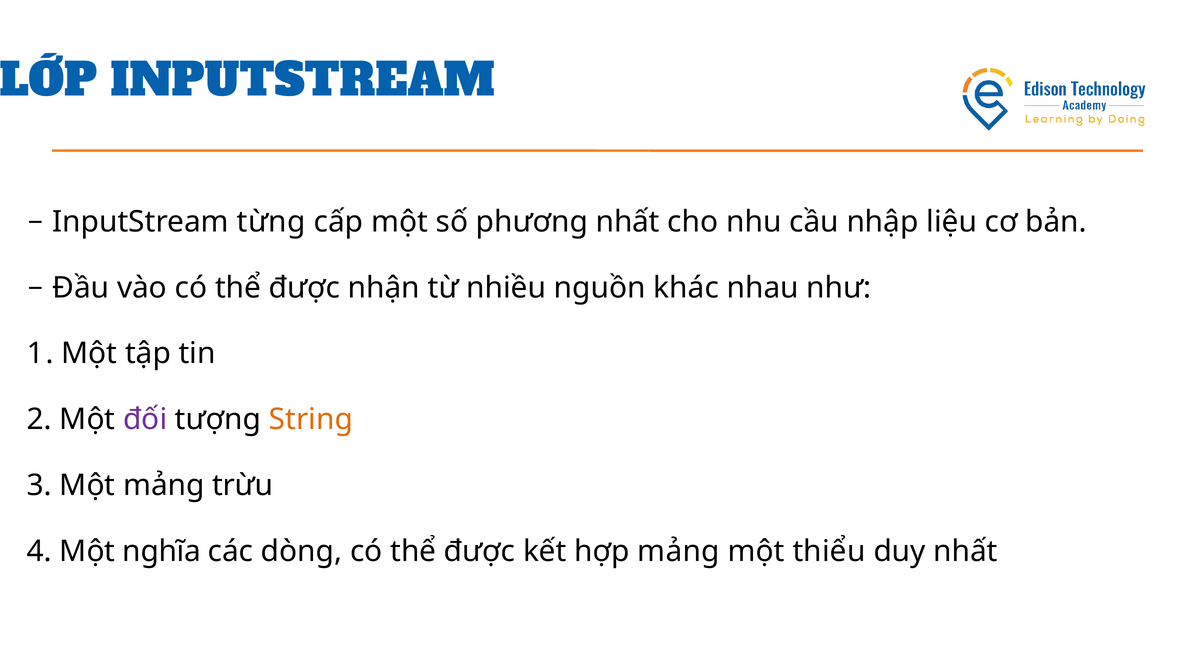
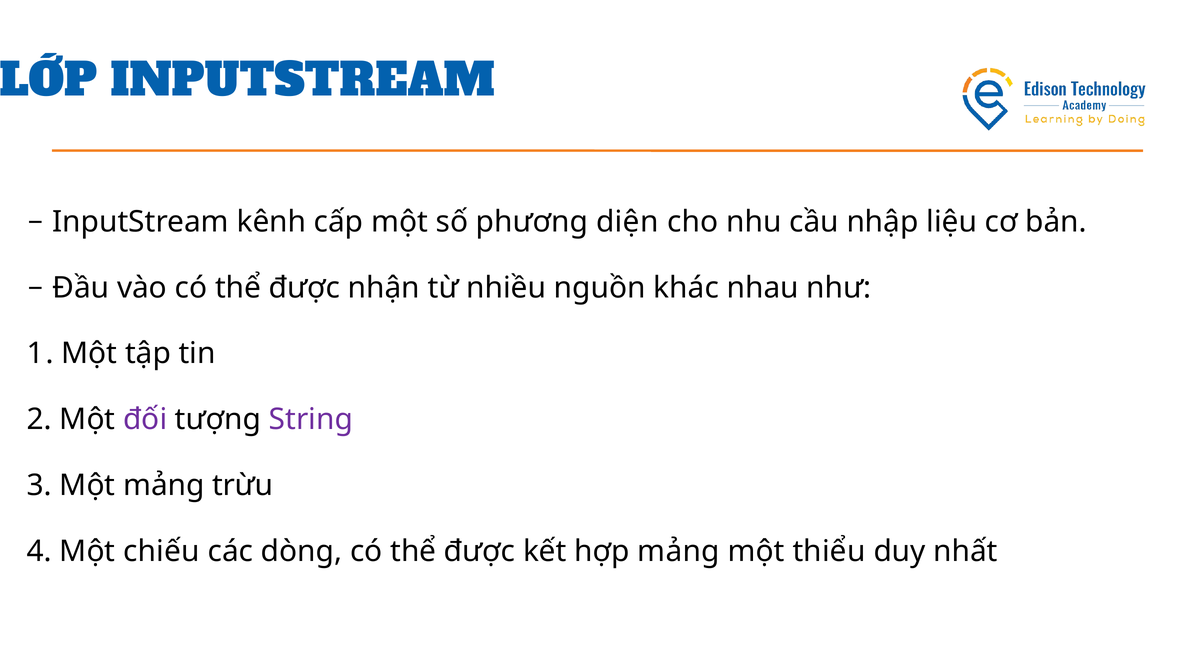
từng: từng -> kênh
phương nhất: nhất -> diện
String colour: orange -> purple
nghĩa: nghĩa -> chiếu
